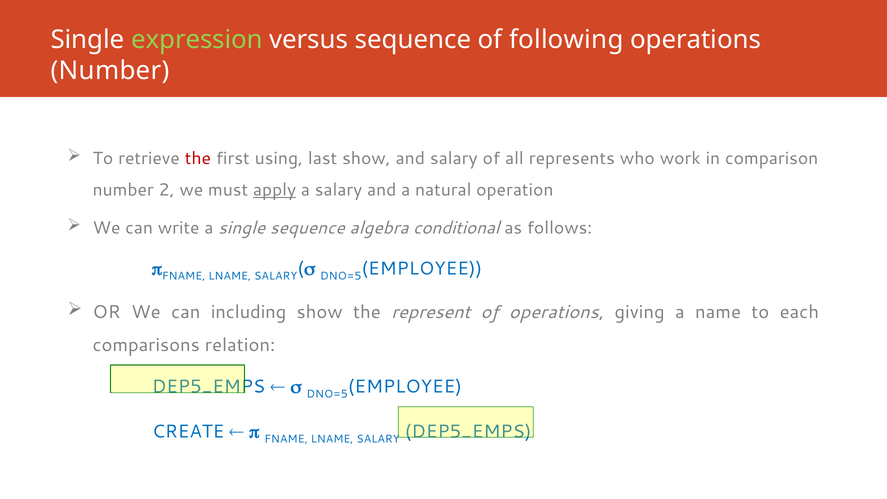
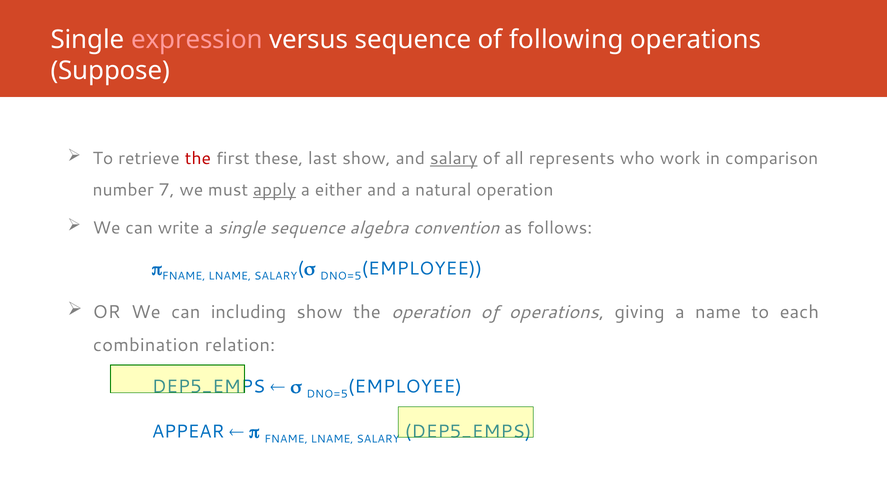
expression colour: light green -> pink
Number at (110, 71): Number -> Suppose
using: using -> these
salary at (454, 158) underline: none -> present
2: 2 -> 7
a salary: salary -> either
conditional: conditional -> convention
the represent: represent -> operation
comparisons: comparisons -> combination
CREATE: CREATE -> APPEAR
